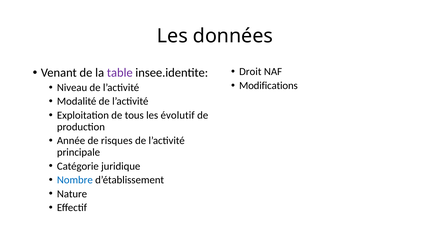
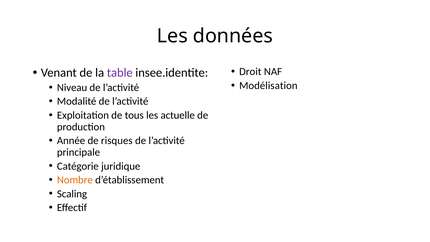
Modifications: Modifications -> Modélisation
évolutif: évolutif -> actuelle
Nombre colour: blue -> orange
Nature: Nature -> Scaling
